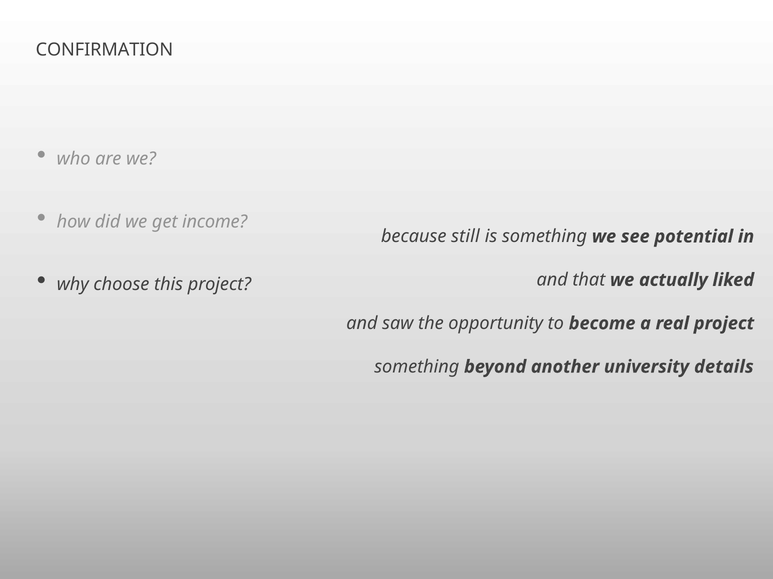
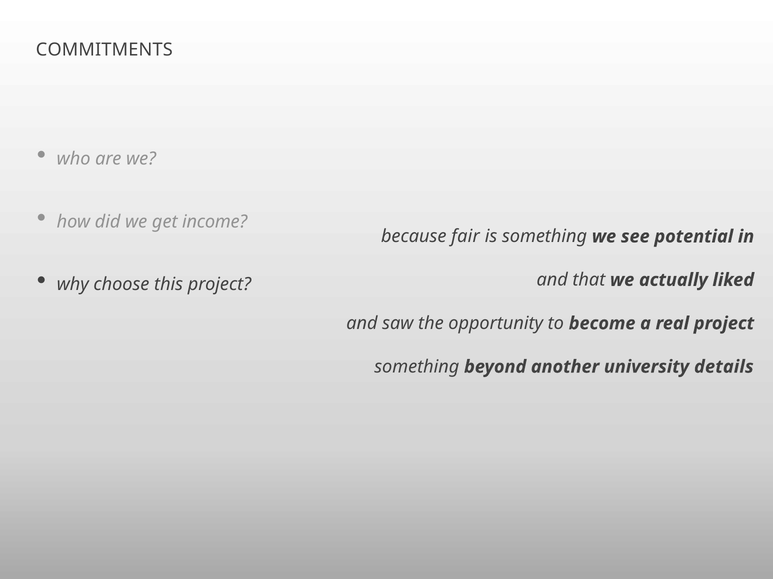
CONFIRMATION: CONFIRMATION -> COMMITMENTS
still: still -> fair
